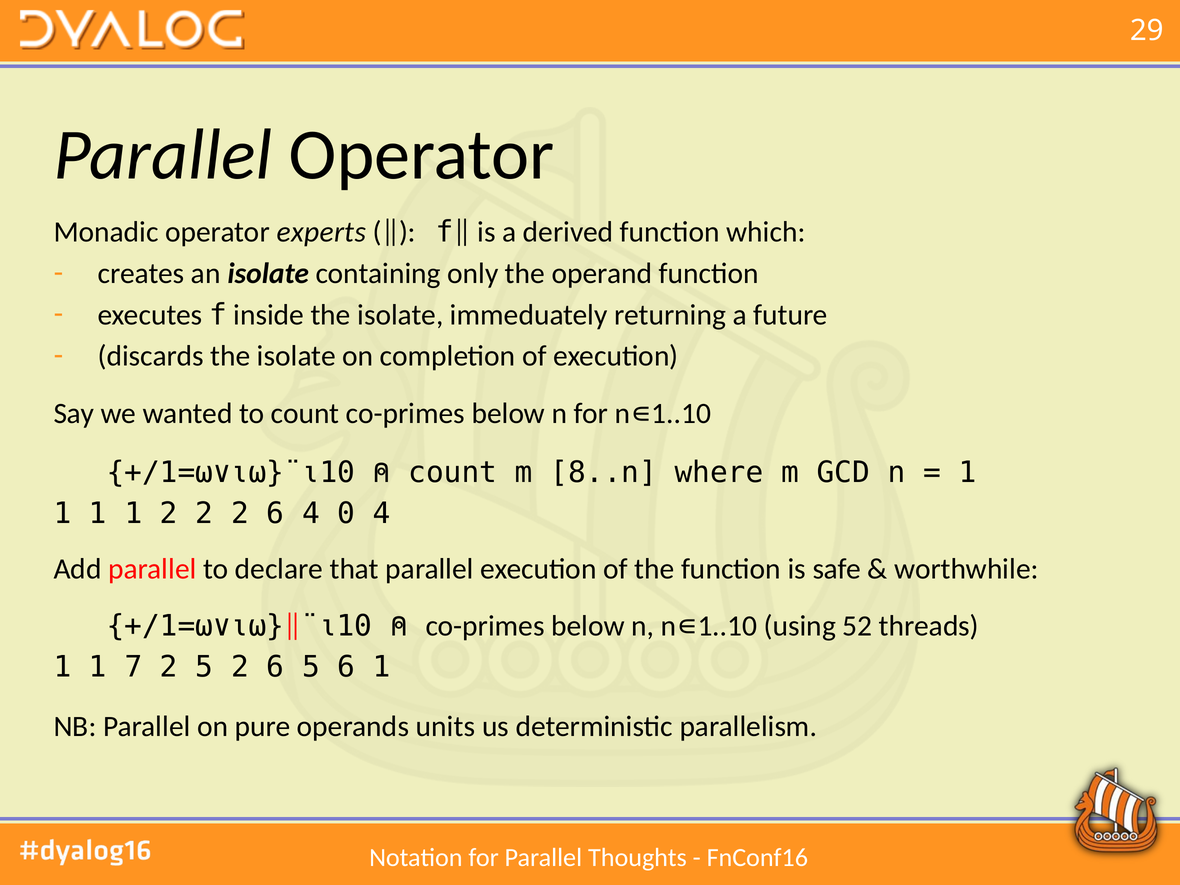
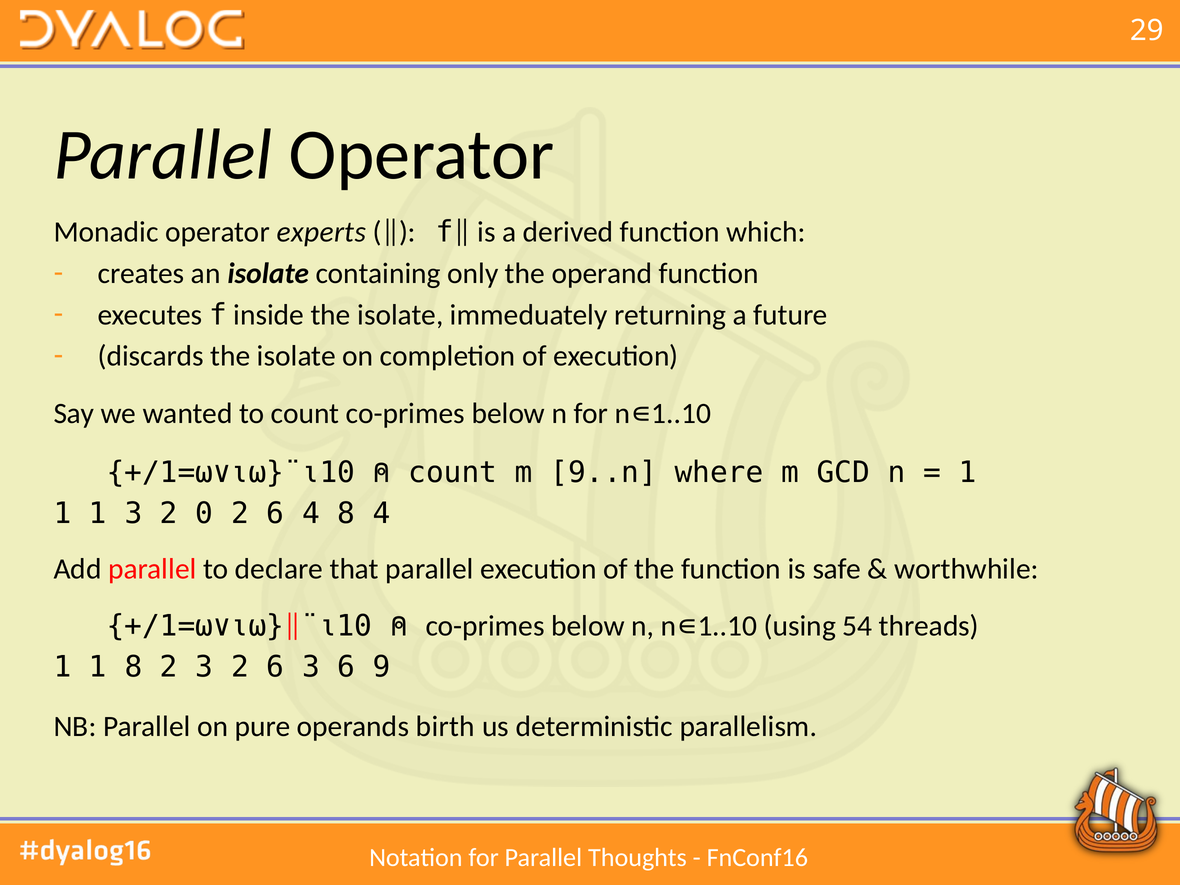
8..n: 8..n -> 9..n
1 at (133, 514): 1 -> 3
2 at (204, 514): 2 -> 0
4 0: 0 -> 8
52: 52 -> 54
1 7: 7 -> 8
2 5: 5 -> 3
6 5: 5 -> 3
6 1: 1 -> 9
units: units -> birth
